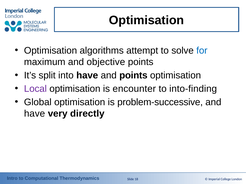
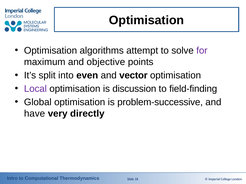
for colour: blue -> purple
into have: have -> even
and points: points -> vector
encounter: encounter -> discussion
into-finding: into-finding -> field-finding
